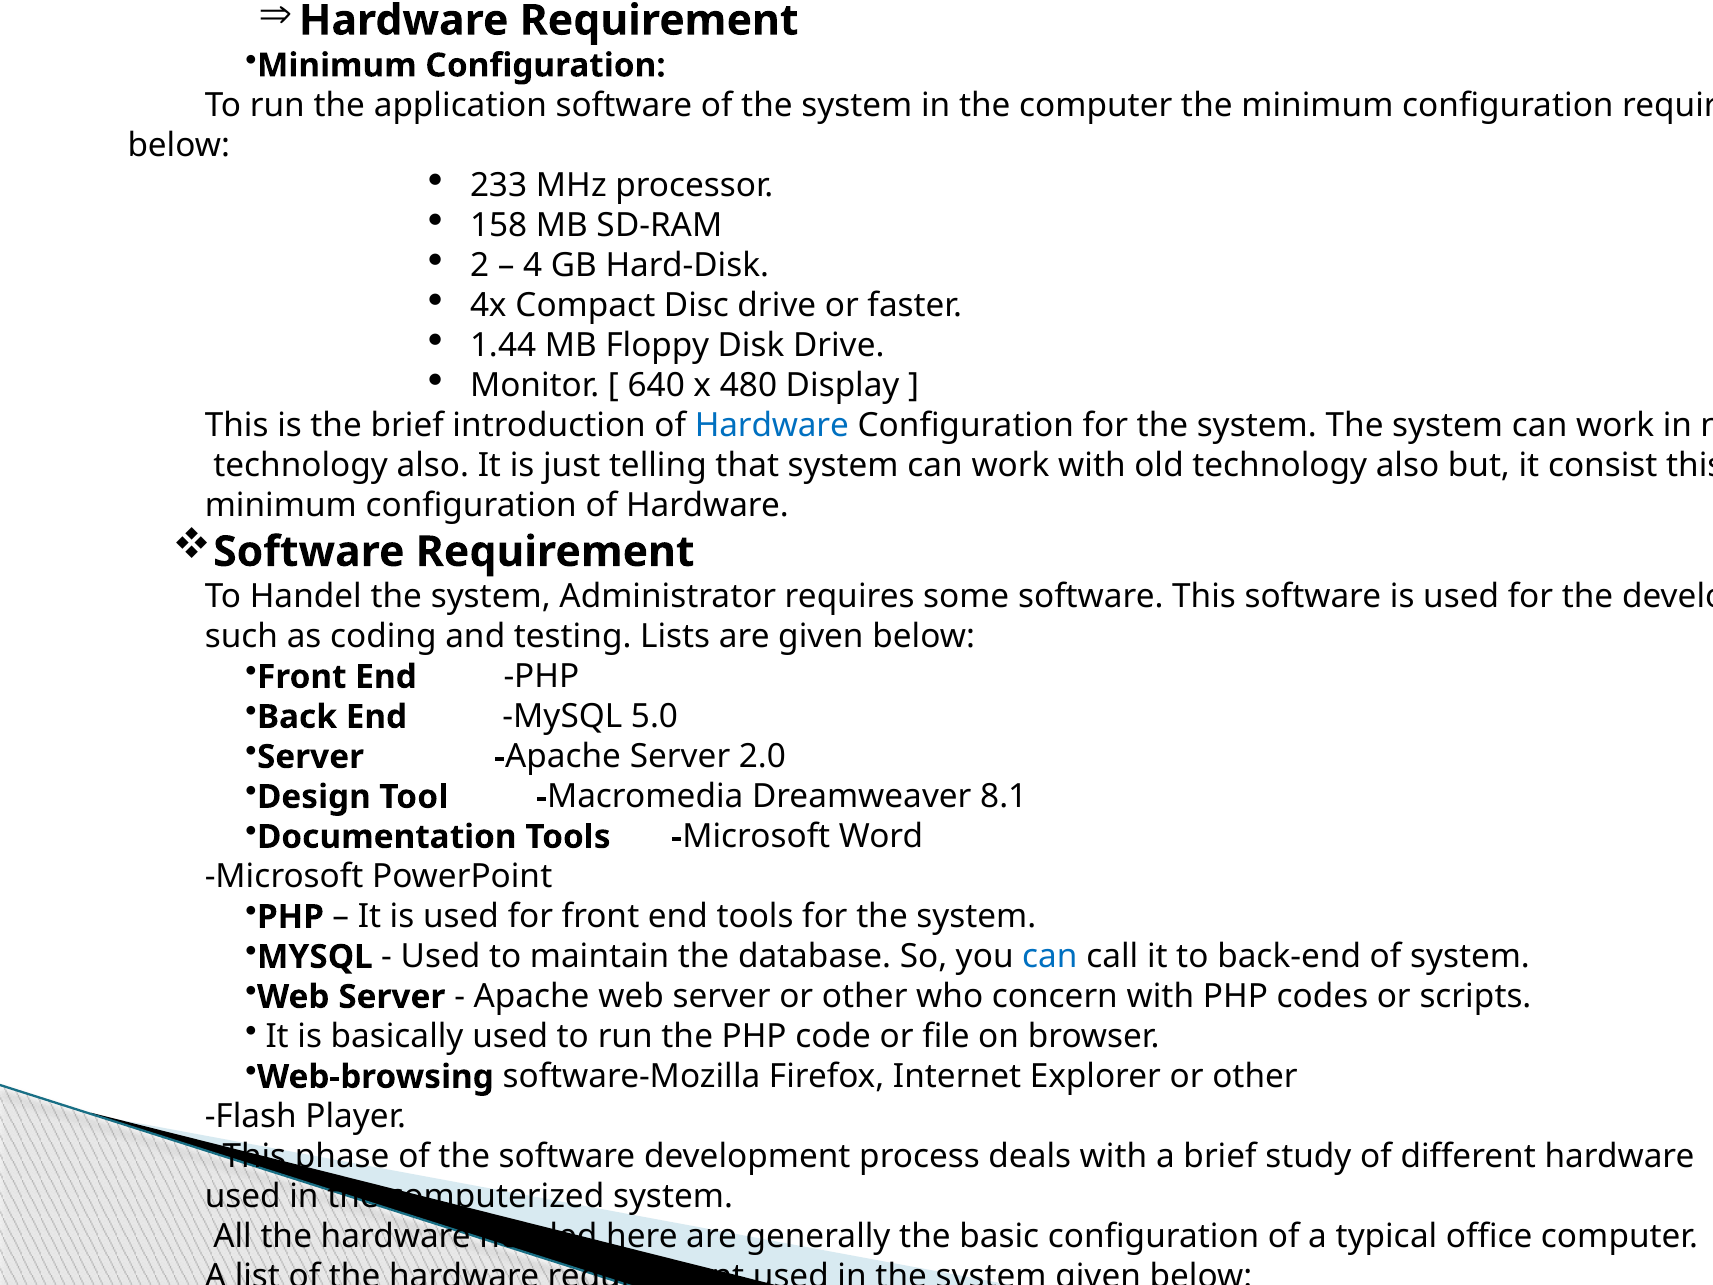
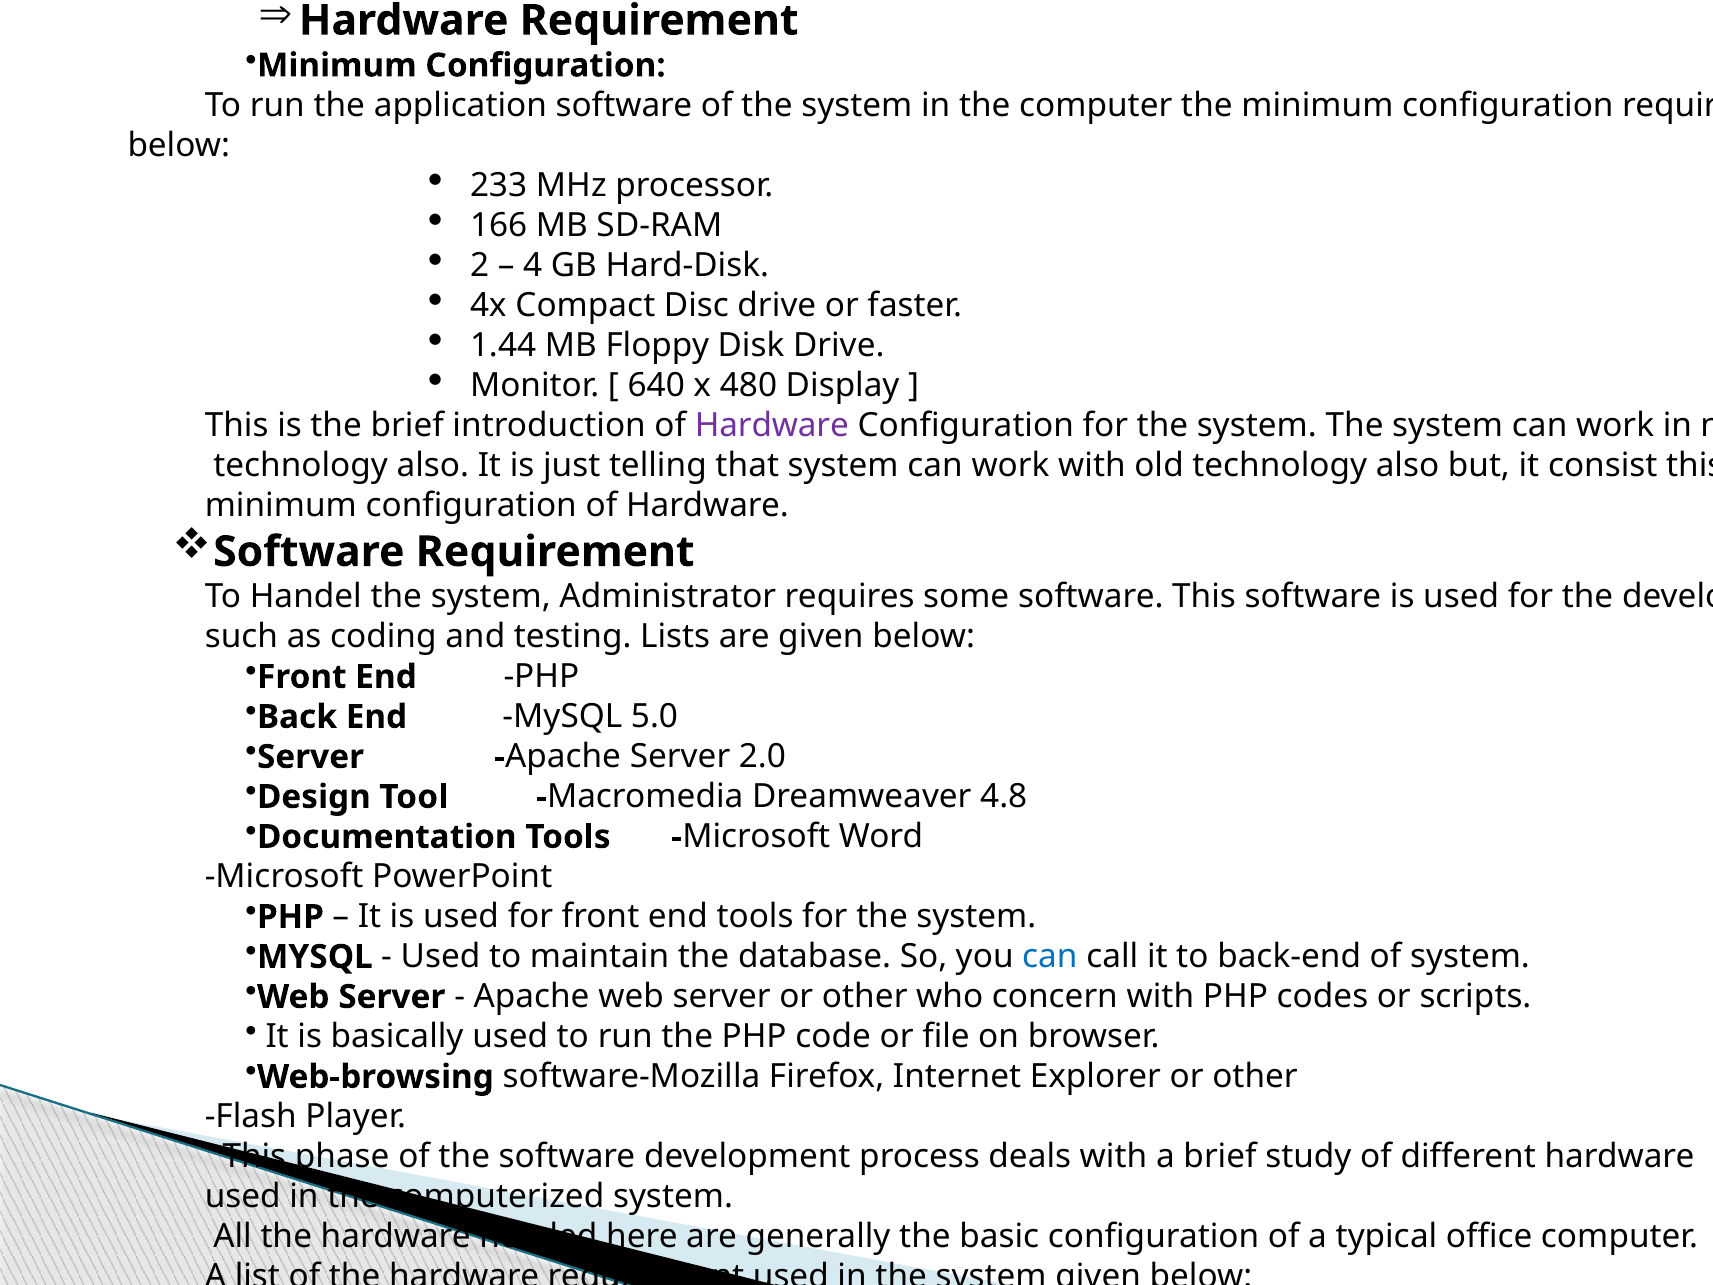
158: 158 -> 166
Hardware at (772, 425) colour: blue -> purple
8.1: 8.1 -> 4.8
